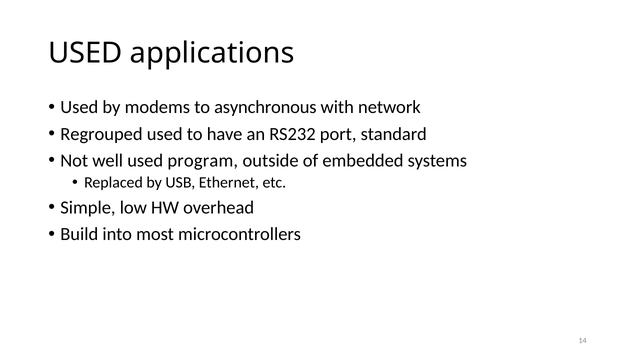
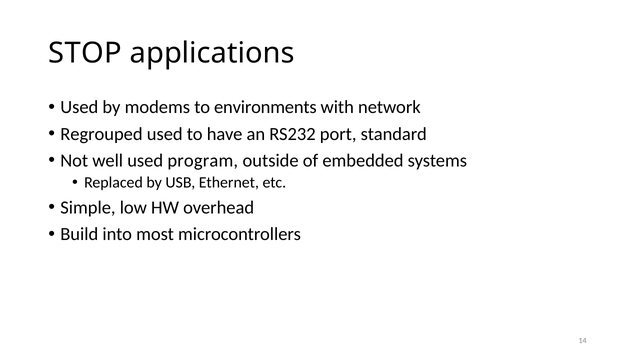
USED at (85, 53): USED -> STOP
asynchronous: asynchronous -> environments
